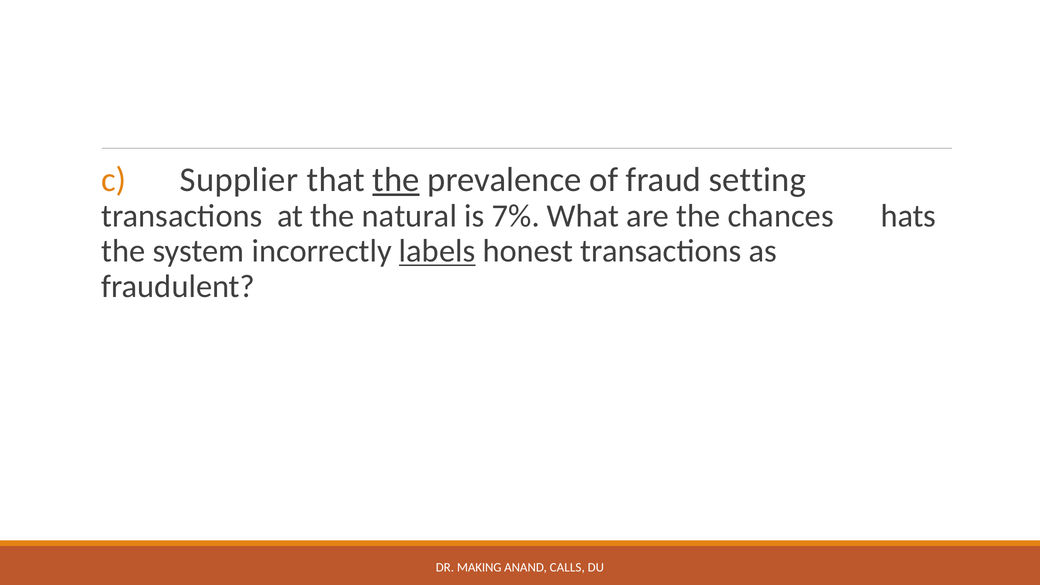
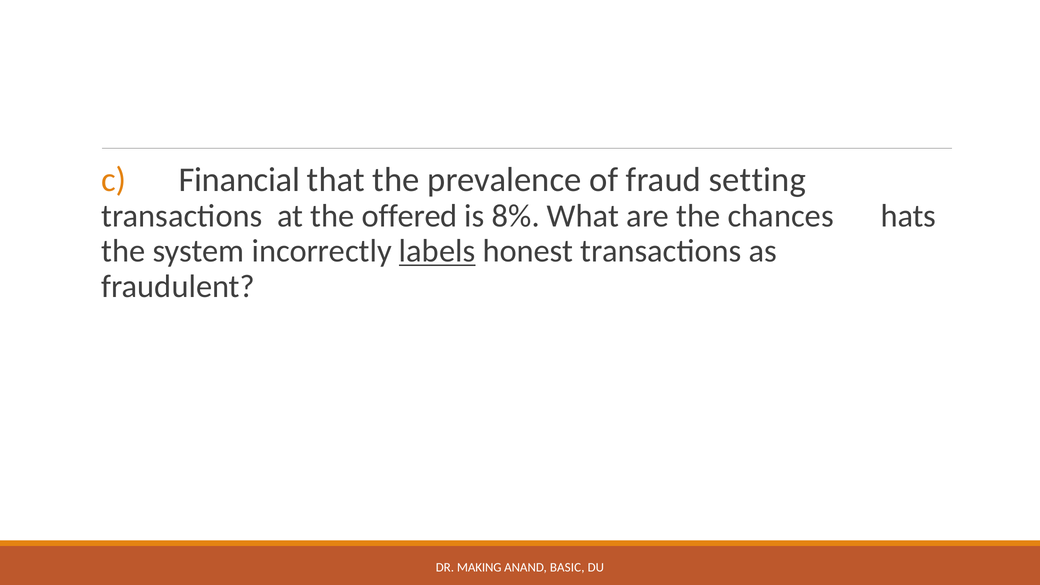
Supplier: Supplier -> Financial
the at (396, 180) underline: present -> none
natural: natural -> offered
7%: 7% -> 8%
CALLS: CALLS -> BASIC
